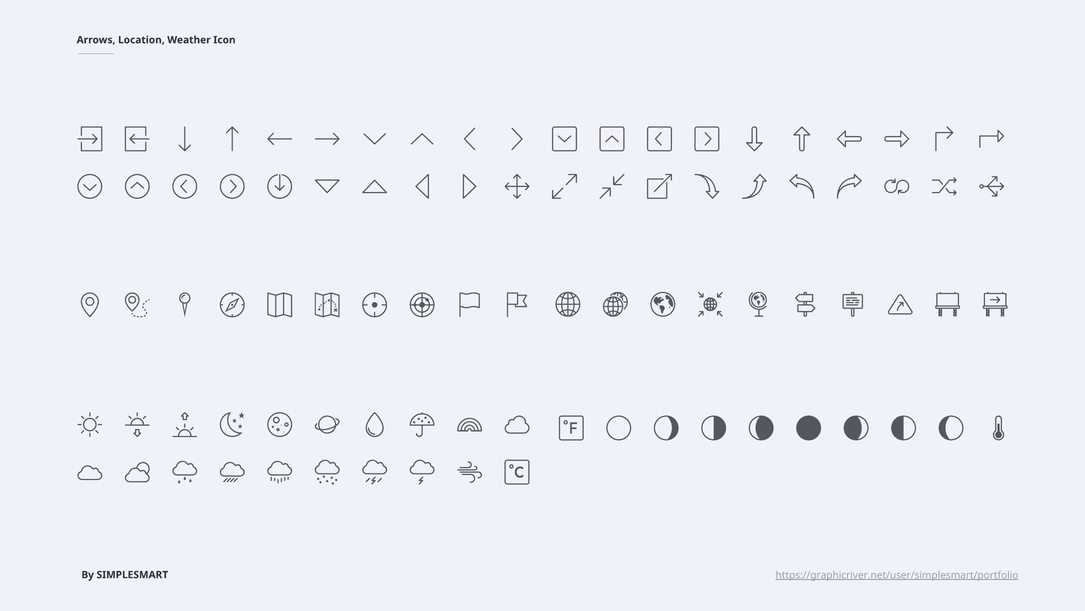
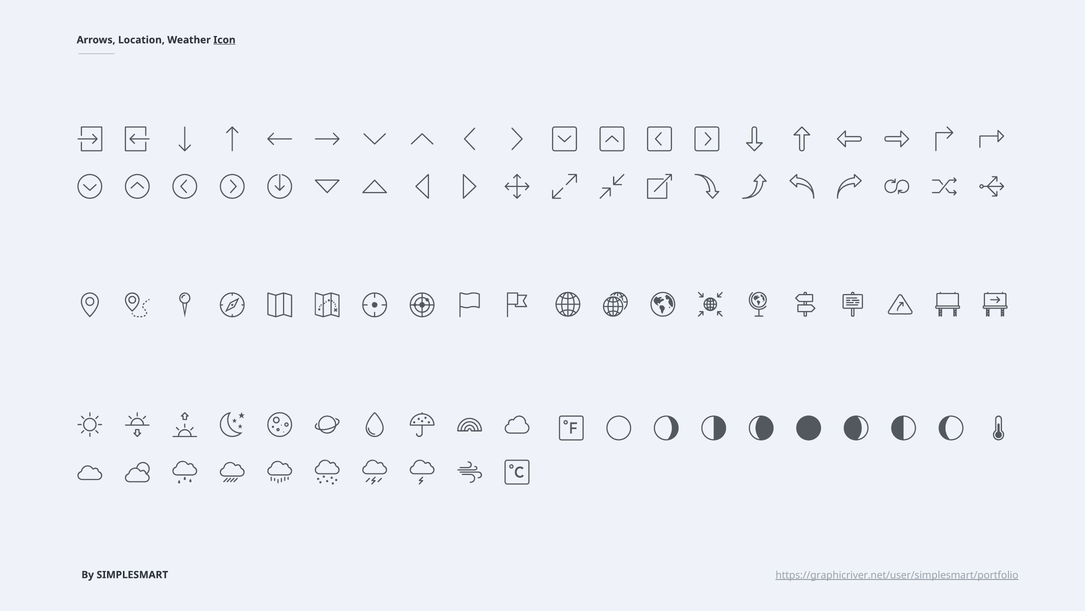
Icon underline: none -> present
